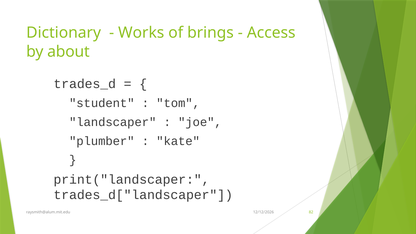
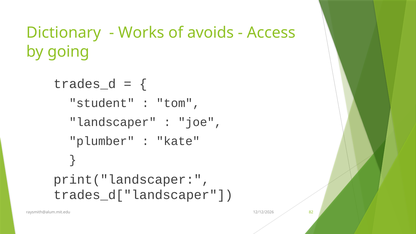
brings: brings -> avoids
about: about -> going
